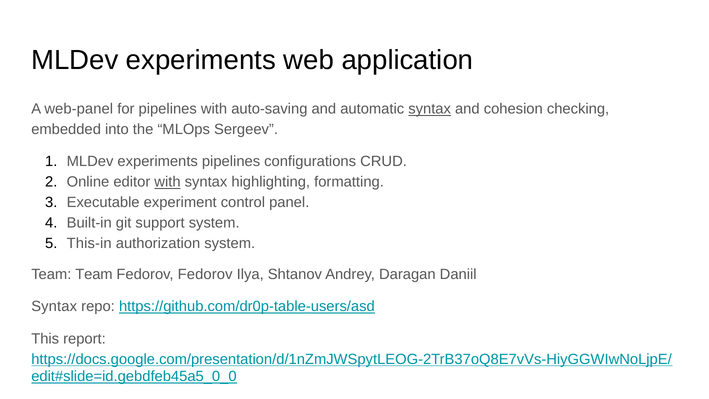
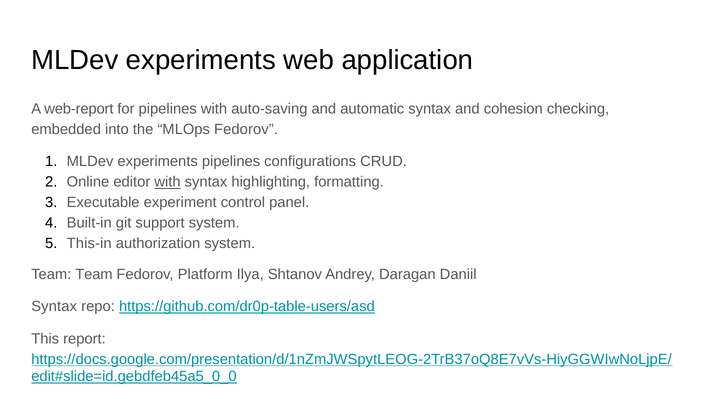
web-panel: web-panel -> web-report
syntax at (430, 109) underline: present -> none
MLOps Sergeev: Sergeev -> Fedorov
Fedorov Fedorov: Fedorov -> Platform
